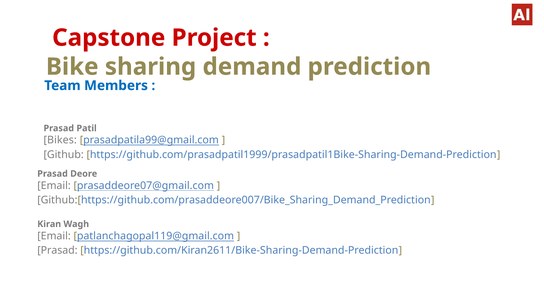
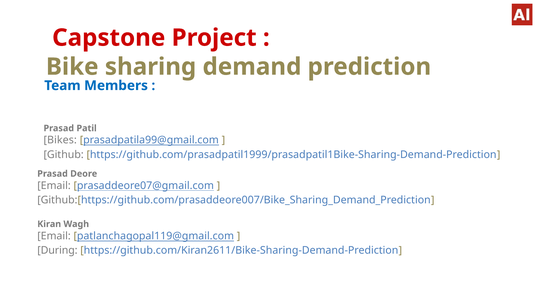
Prasad at (57, 250): Prasad -> During
